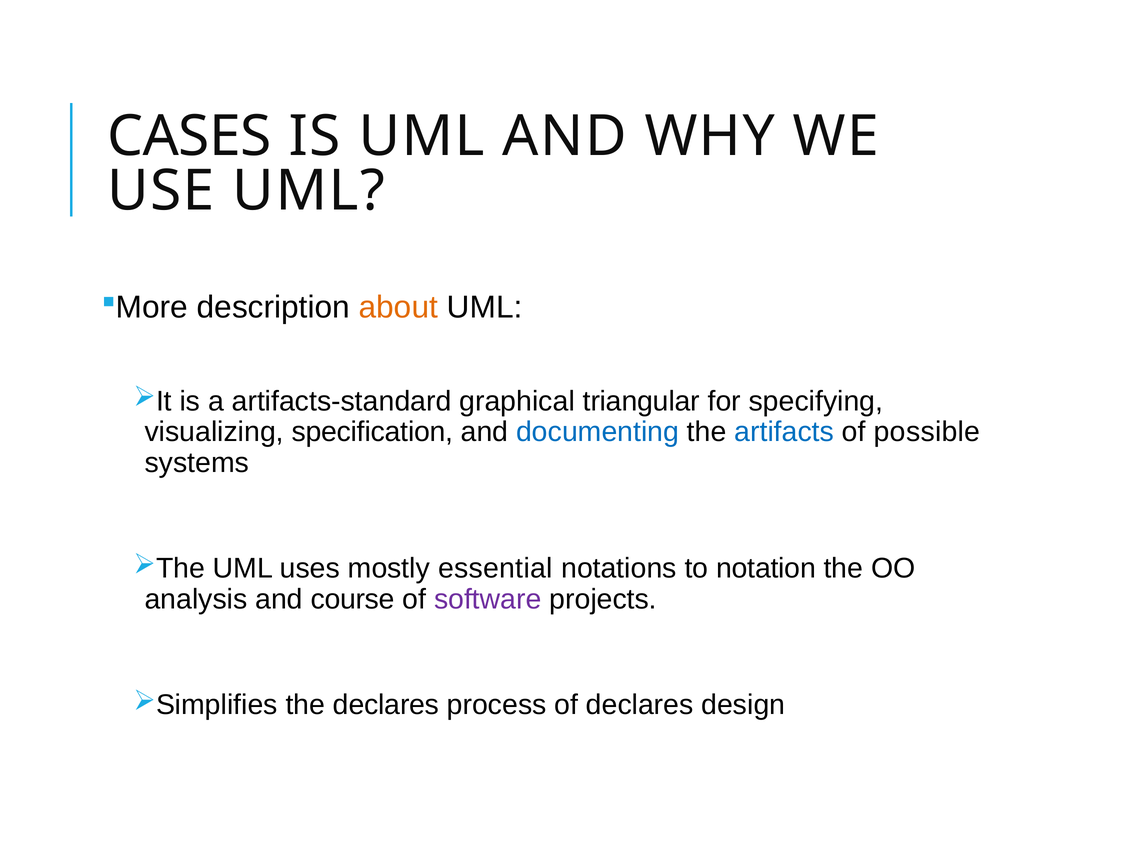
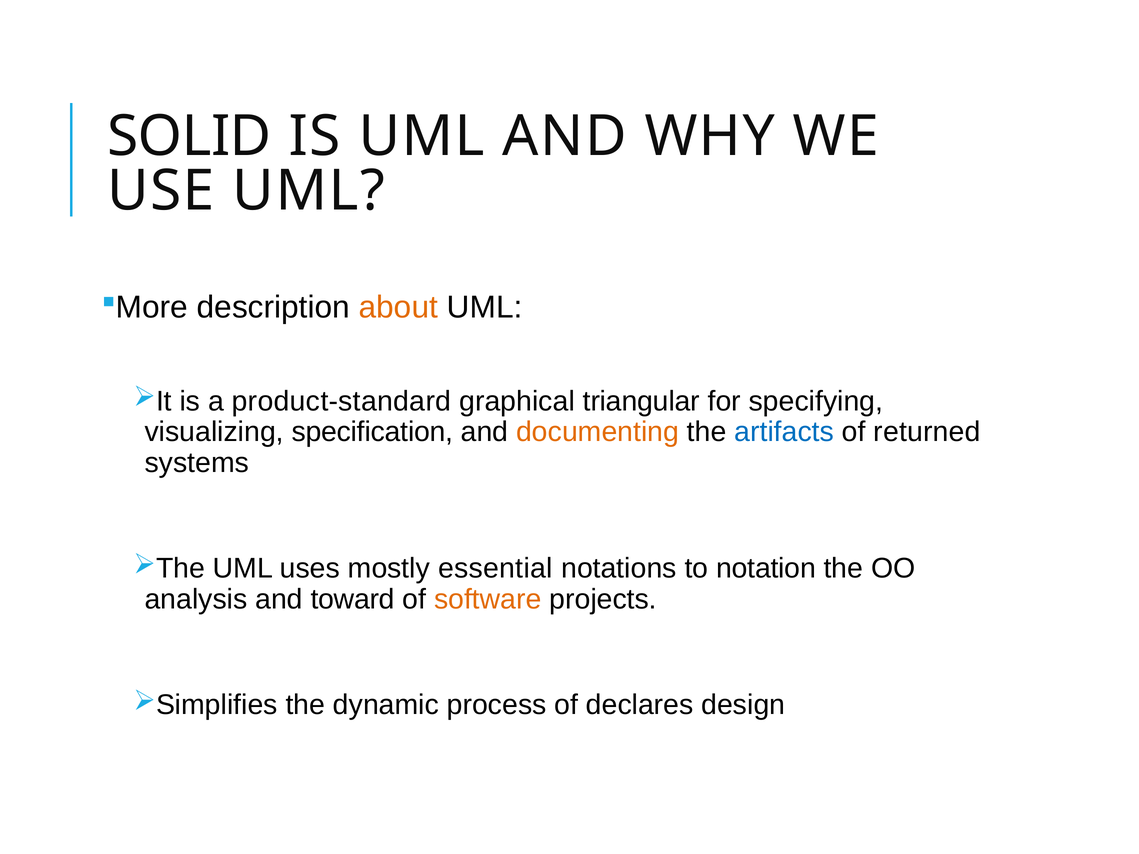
CASES: CASES -> SOLID
artifacts-standard: artifacts-standard -> product-standard
documenting colour: blue -> orange
possible: possible -> returned
course: course -> toward
software colour: purple -> orange
the declares: declares -> dynamic
